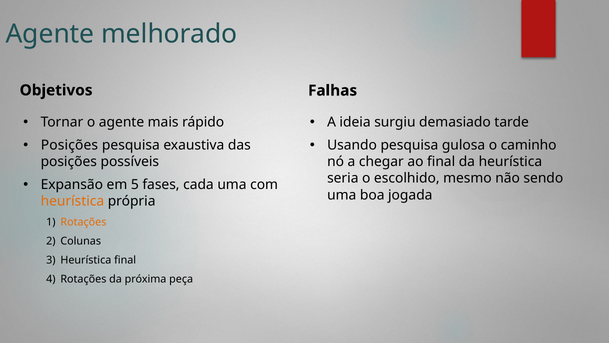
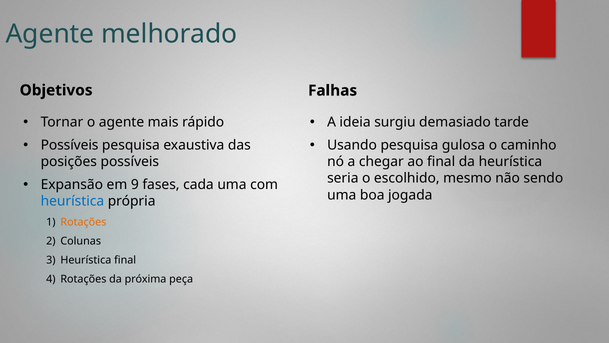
Posições at (69, 145): Posições -> Possíveis
5: 5 -> 9
heurística at (72, 201) colour: orange -> blue
